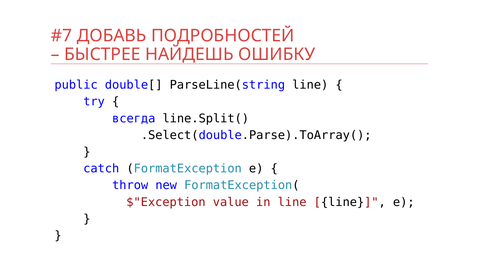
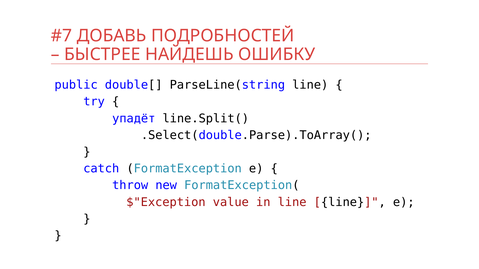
всегда: всегда -> упадёт
